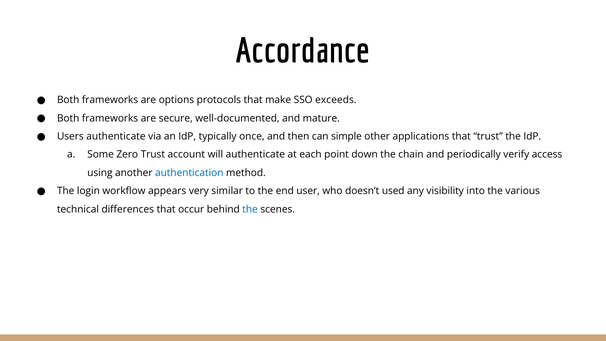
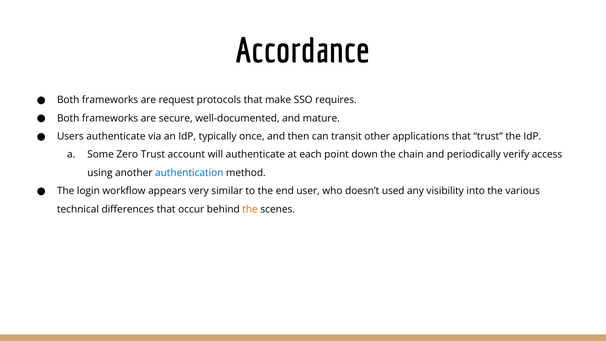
options: options -> request
exceeds: exceeds -> requires
simple: simple -> transit
the at (250, 209) colour: blue -> orange
